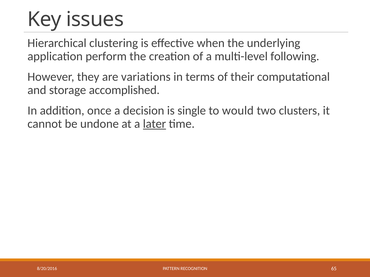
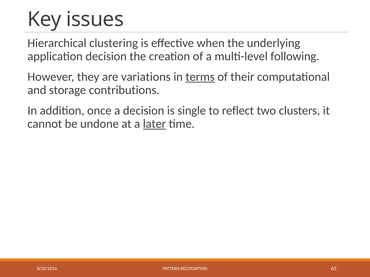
application perform: perform -> decision
terms underline: none -> present
accomplished: accomplished -> contributions
would: would -> reflect
